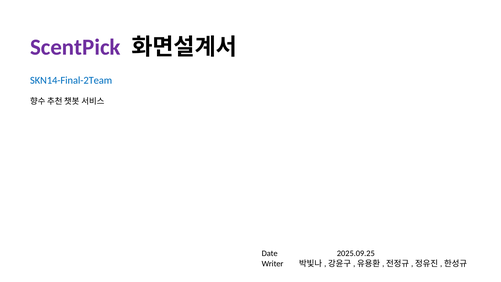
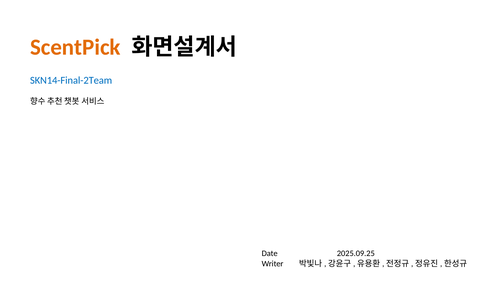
ScentPick colour: purple -> orange
